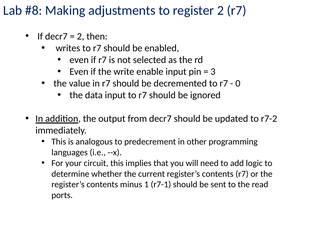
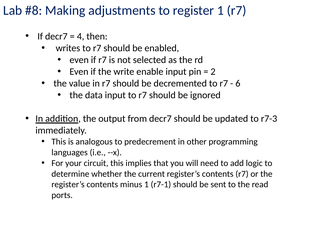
register 2: 2 -> 1
2 at (81, 36): 2 -> 4
3: 3 -> 2
0: 0 -> 6
r7-2: r7-2 -> r7-3
